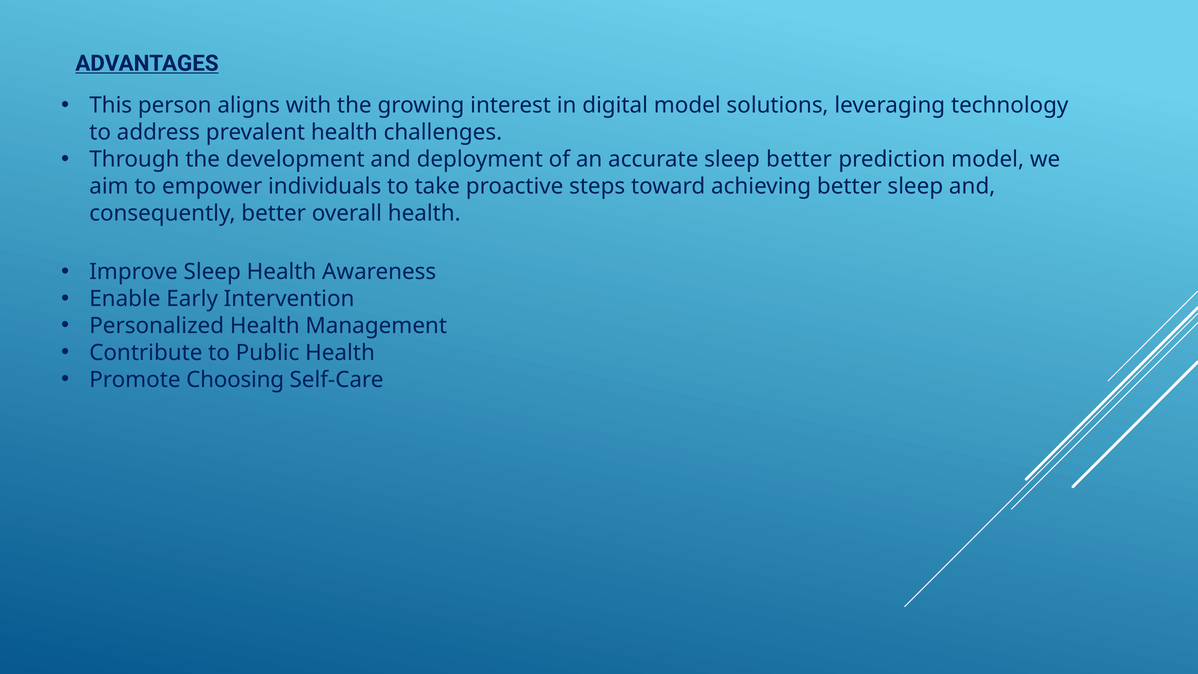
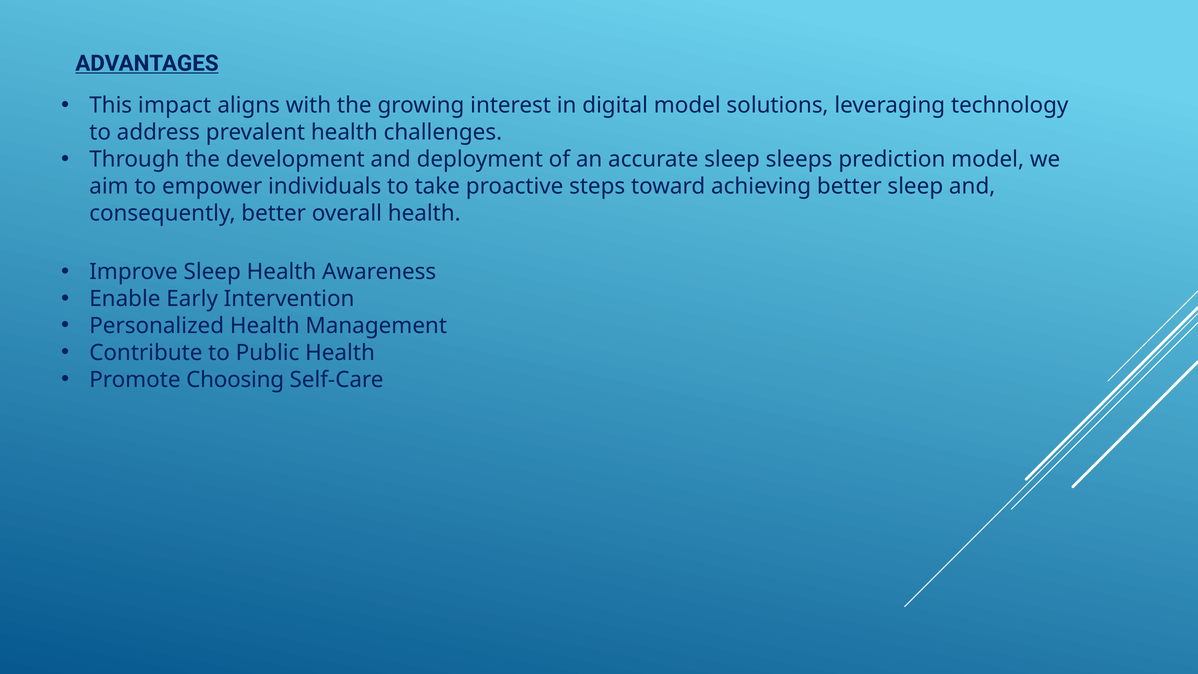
person: person -> impact
sleep better: better -> sleeps
